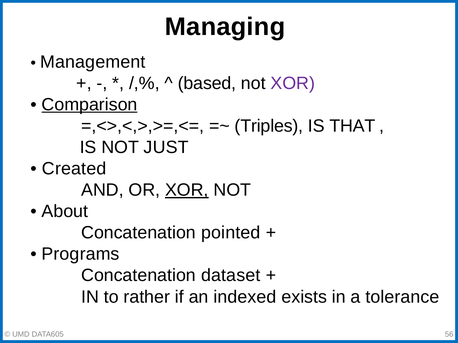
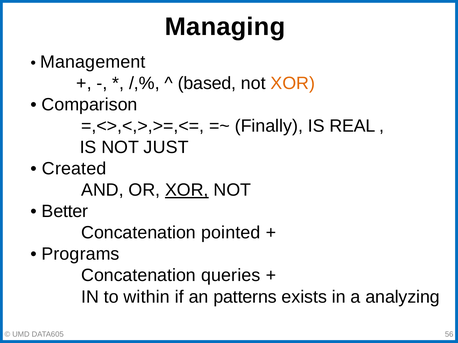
XOR at (293, 83) colour: purple -> orange
Comparison underline: present -> none
Triples: Triples -> Finally
THAT: THAT -> REAL
About: About -> Better
dataset: dataset -> queries
rather: rather -> within
indexed: indexed -> patterns
tolerance: tolerance -> analyzing
